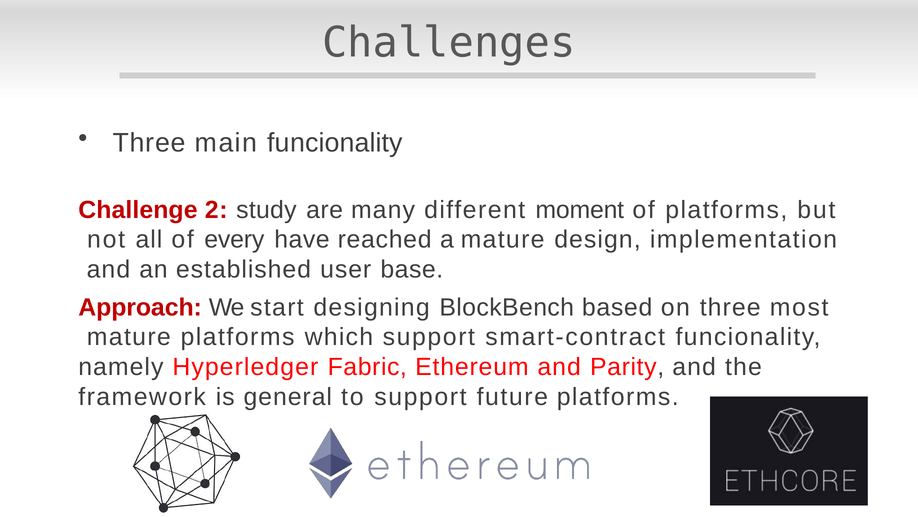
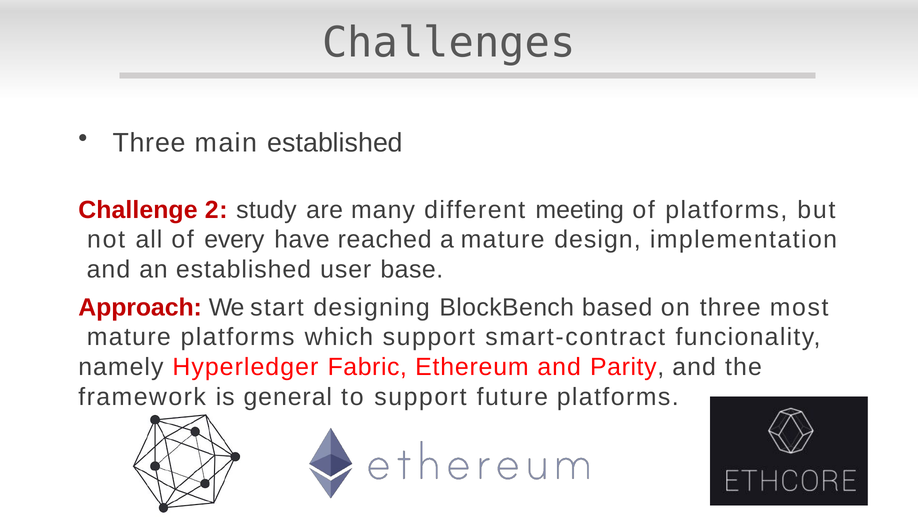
main funcionality: funcionality -> established
moment: moment -> meeting
